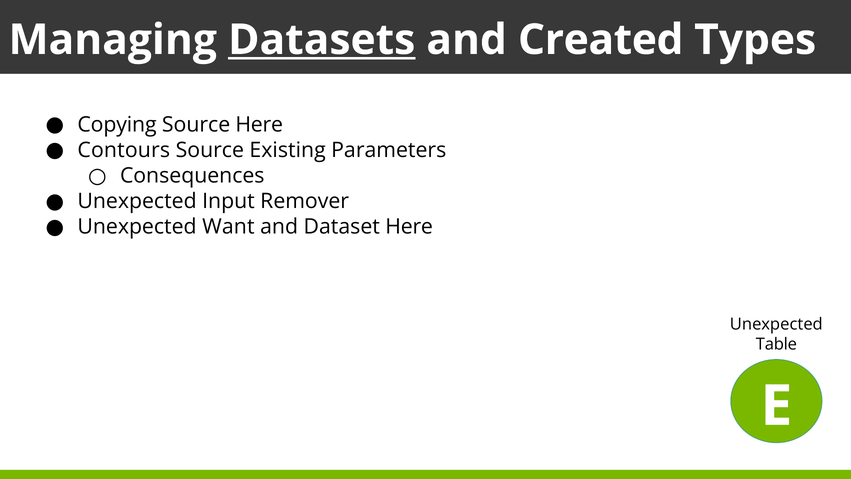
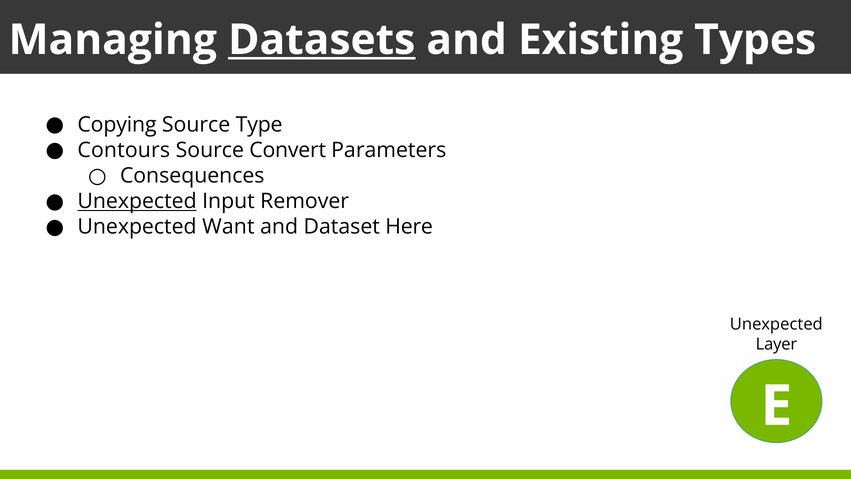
Created: Created -> Existing
Source Here: Here -> Type
Existing: Existing -> Convert
Unexpected at (137, 201) underline: none -> present
Table: Table -> Layer
